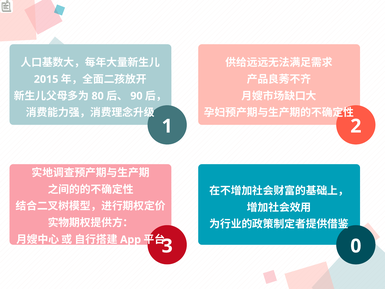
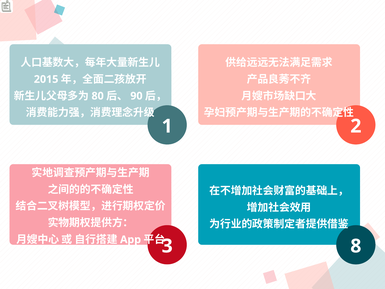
0: 0 -> 8
